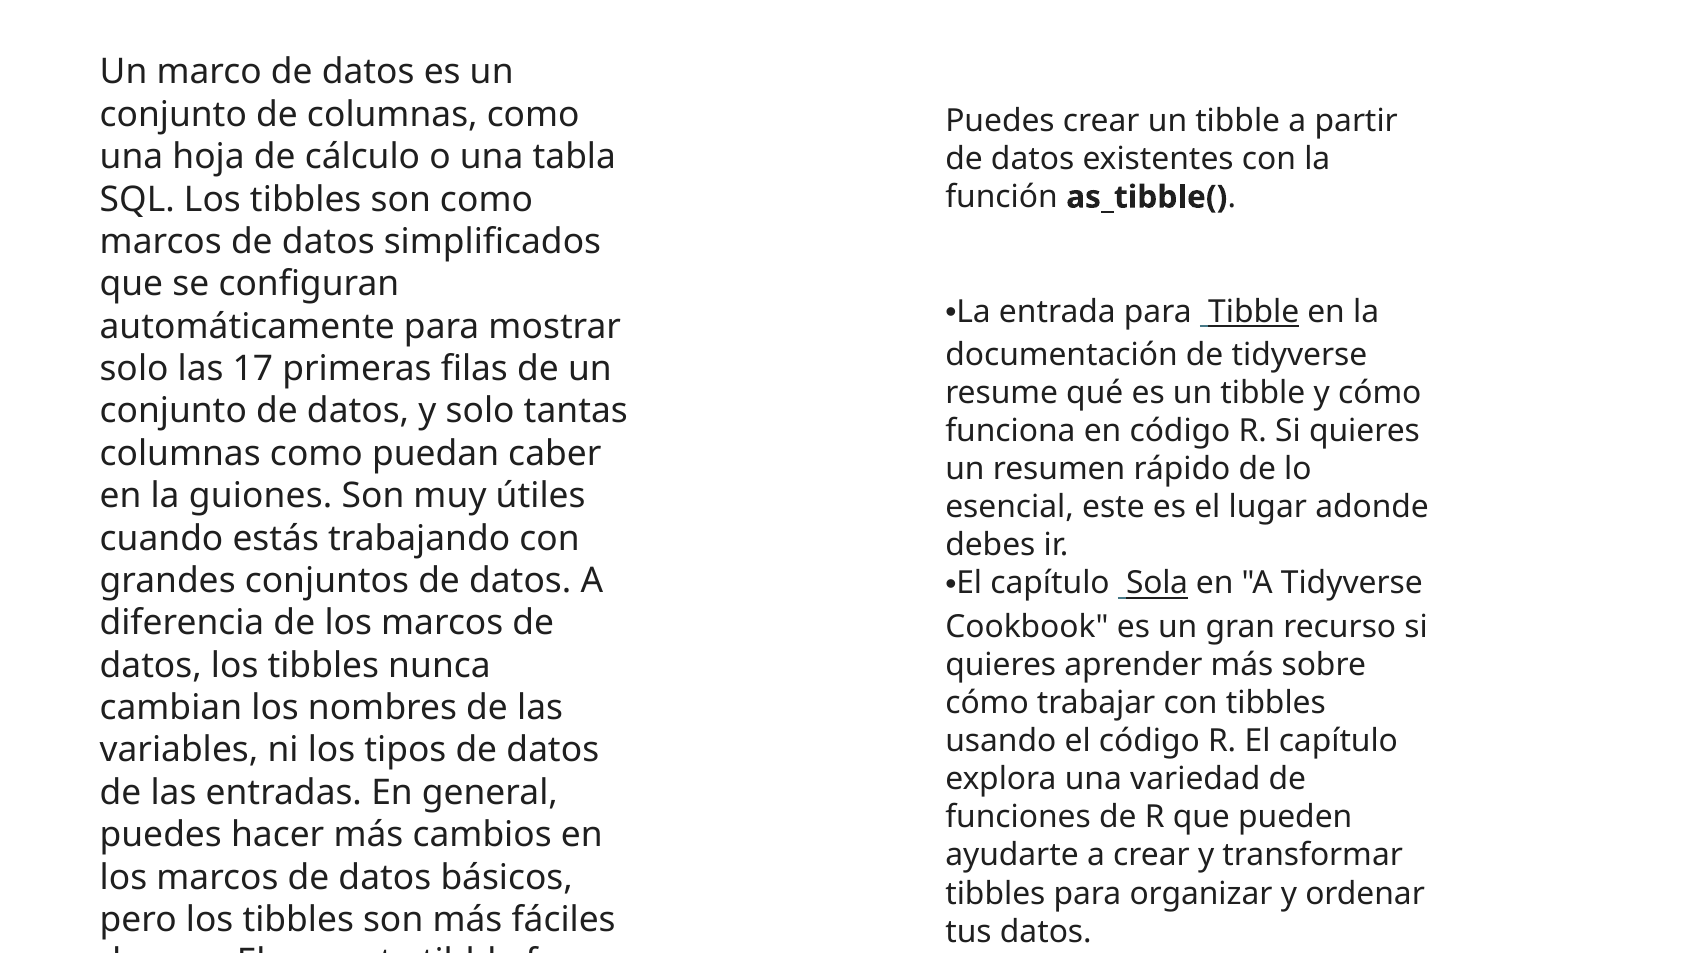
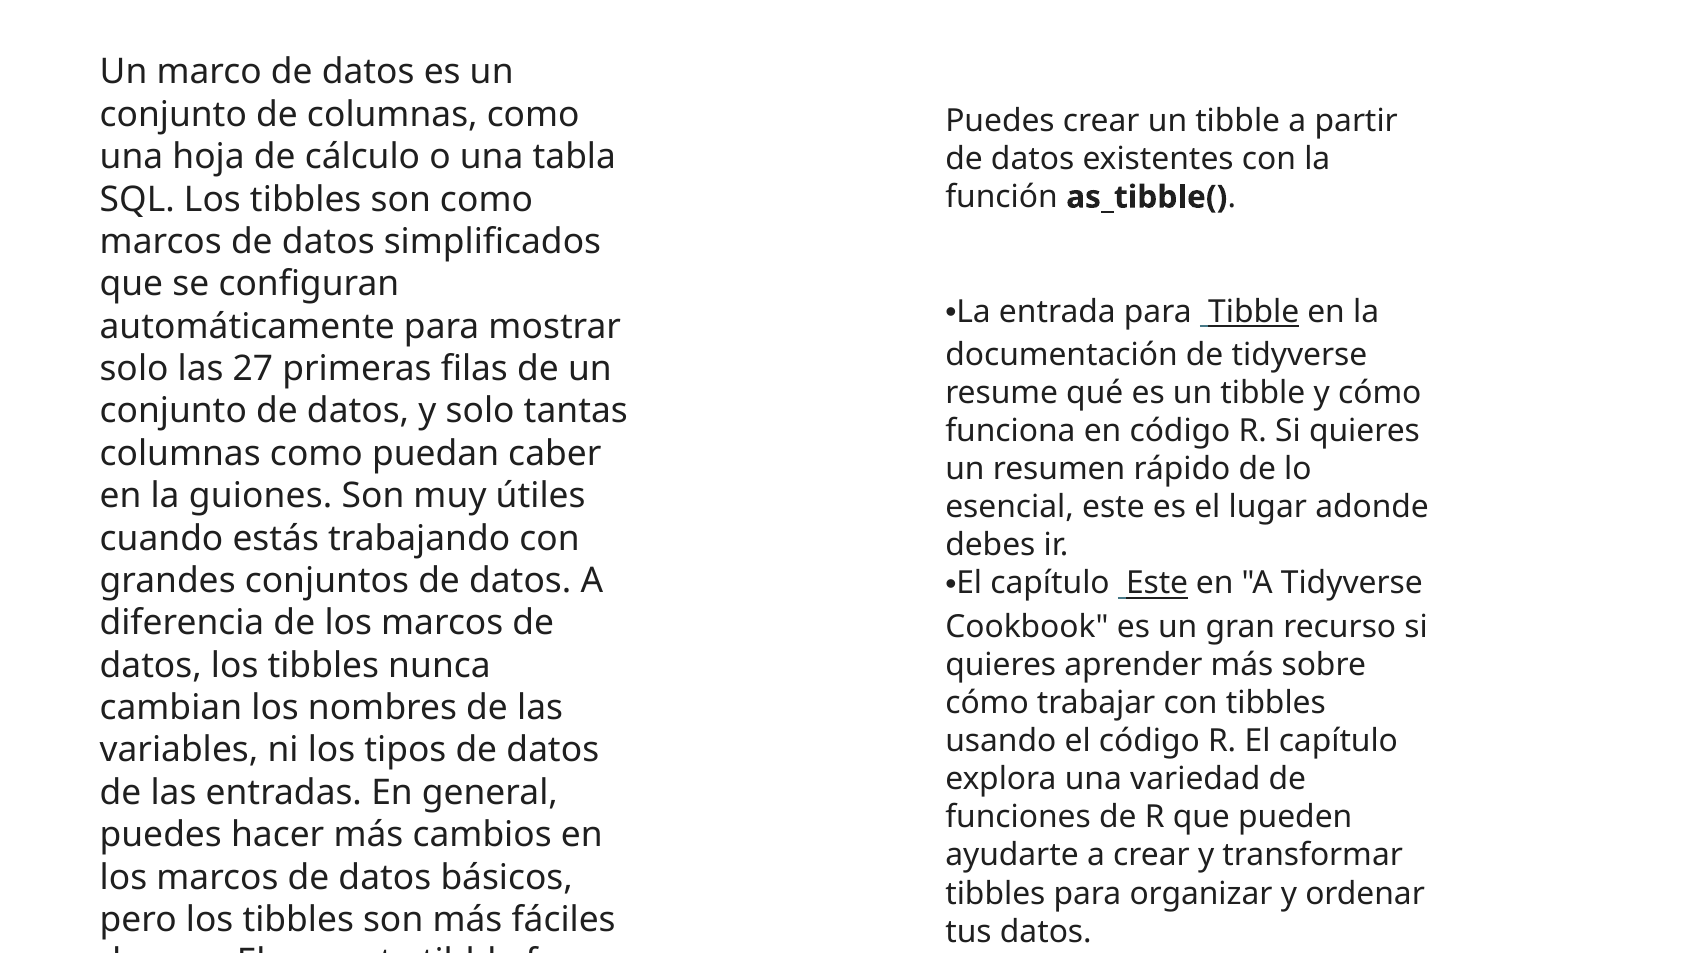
17: 17 -> 27
capítulo Sola: Sola -> Este
